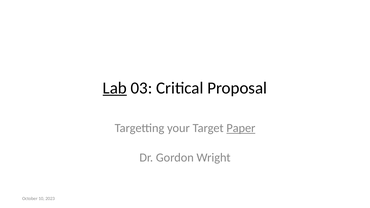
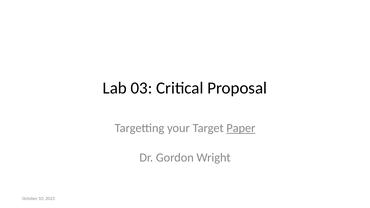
Lab underline: present -> none
